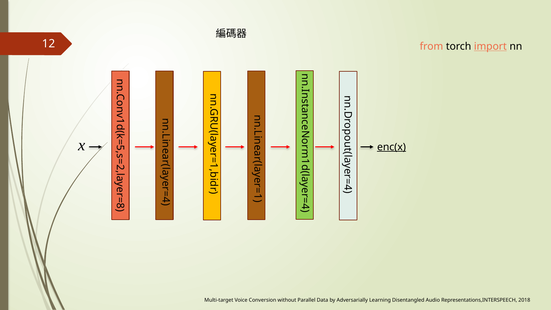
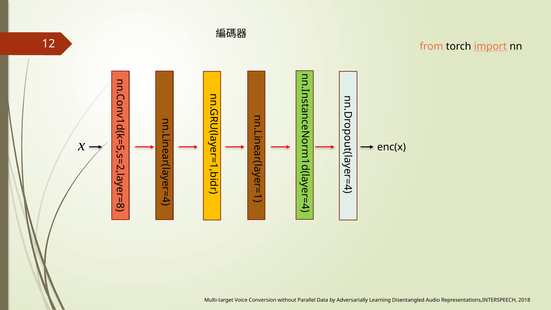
enc(x underline: present -> none
